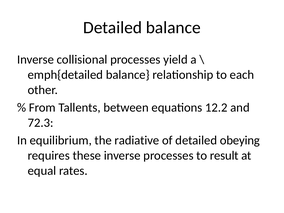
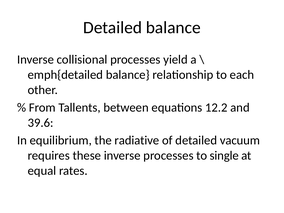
72.3: 72.3 -> 39.6
obeying: obeying -> vacuum
result: result -> single
